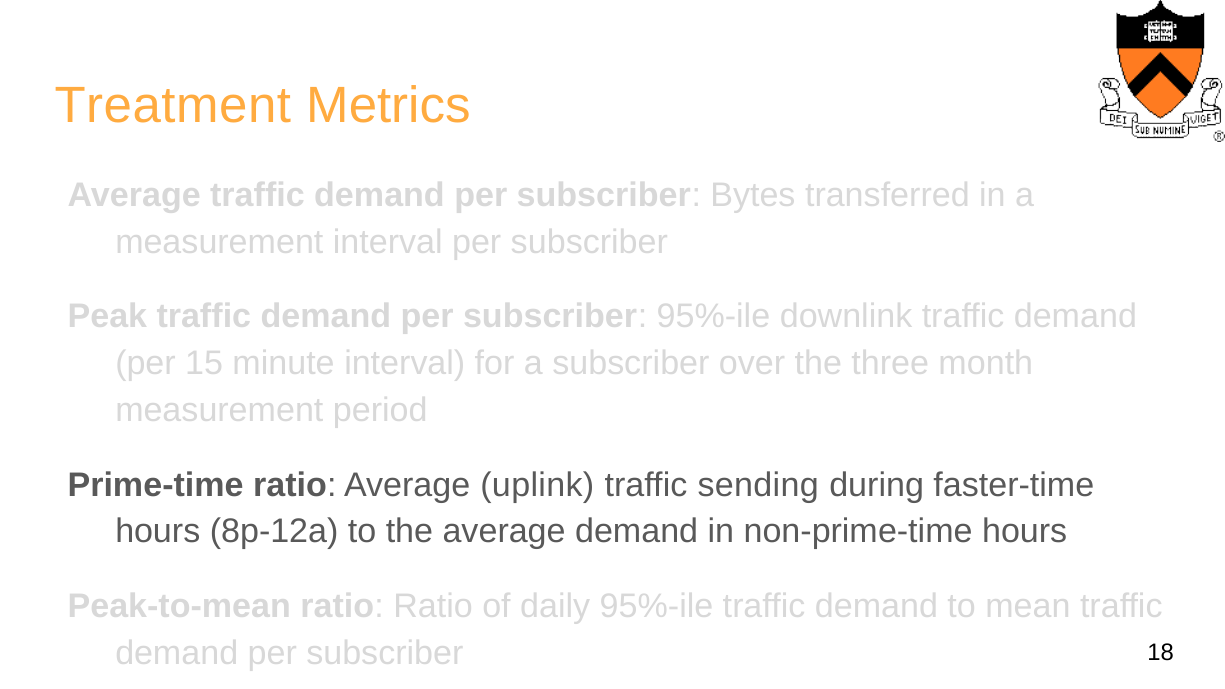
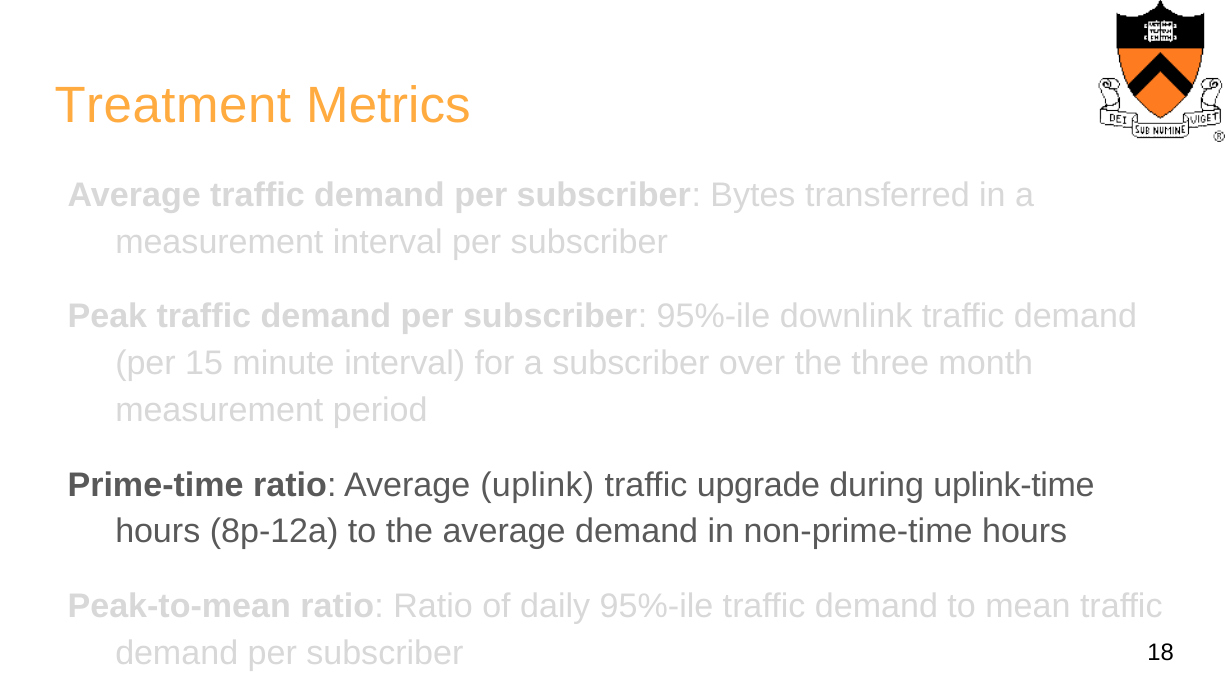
sending: sending -> upgrade
faster-time: faster-time -> uplink-time
